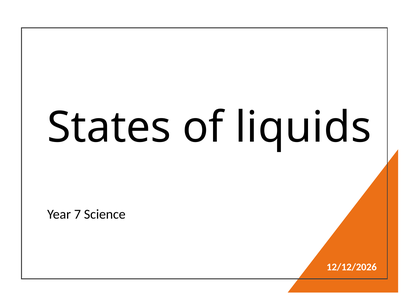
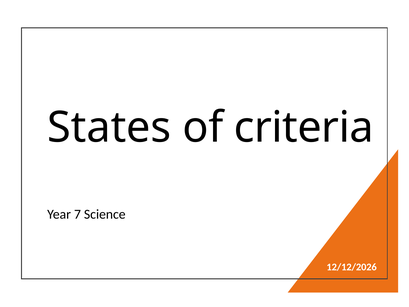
liquids: liquids -> criteria
